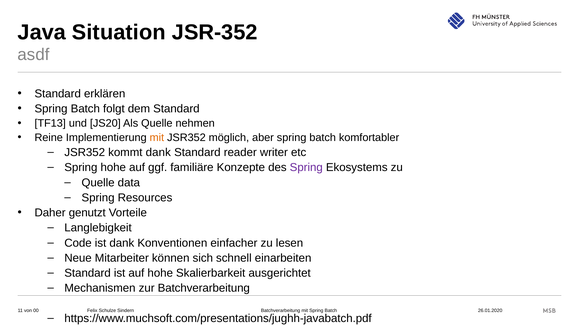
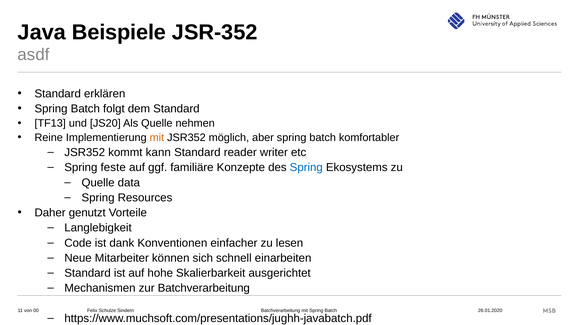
Situation: Situation -> Beispiele
kommt dank: dank -> kann
Spring hohe: hohe -> feste
Spring at (306, 168) colour: purple -> blue
